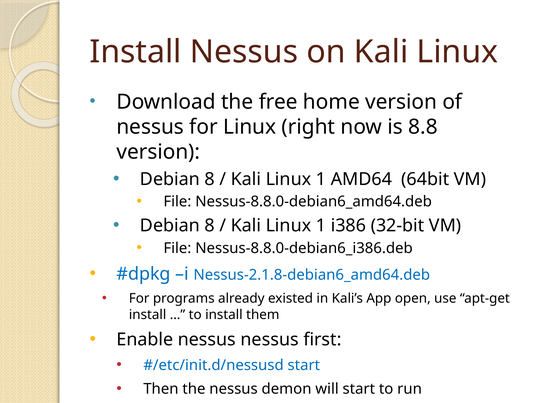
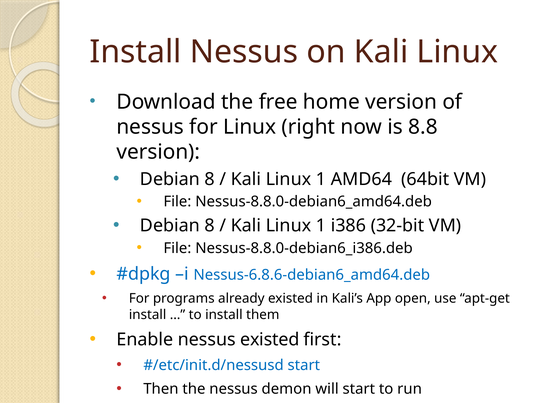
Nessus-2.1.8-debian6_amd64.deb: Nessus-2.1.8-debian6_amd64.deb -> Nessus-6.8.6-debian6_amd64.deb
nessus nessus: nessus -> existed
